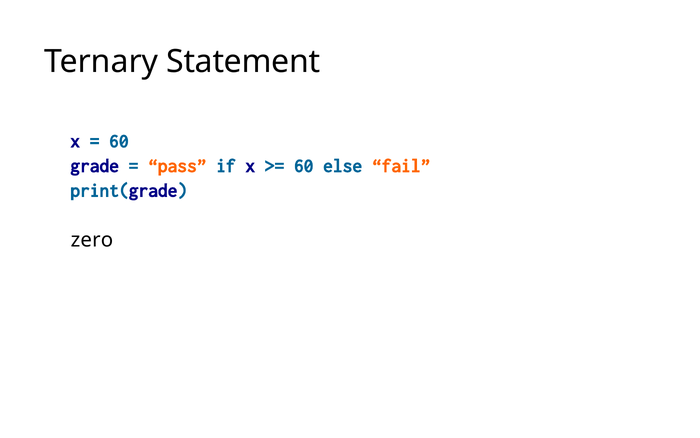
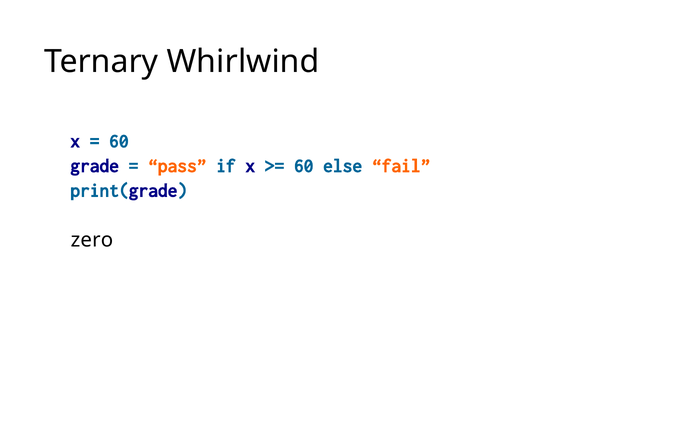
Statement: Statement -> Whirlwind
